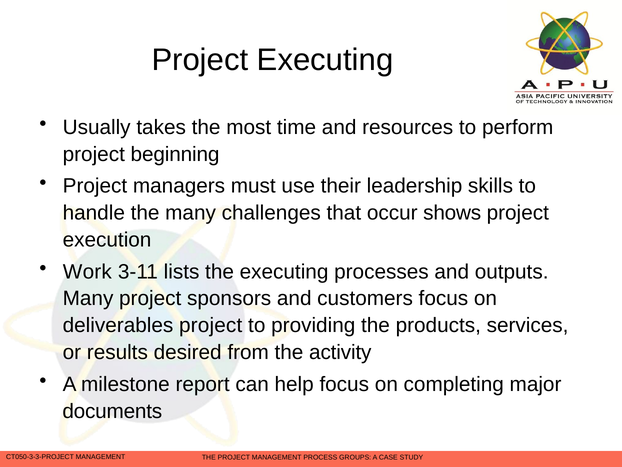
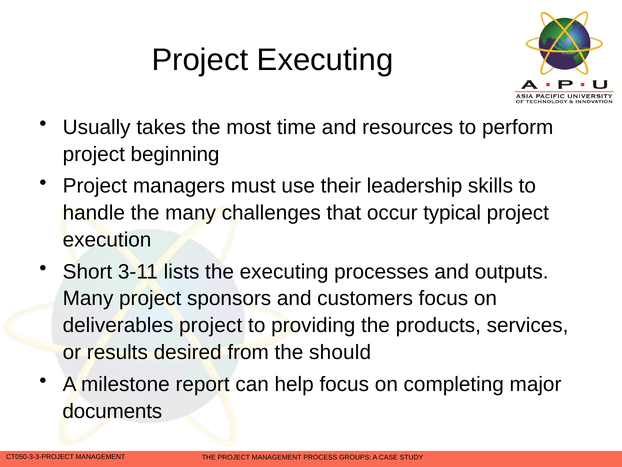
shows: shows -> typical
Work: Work -> Short
activity: activity -> should
